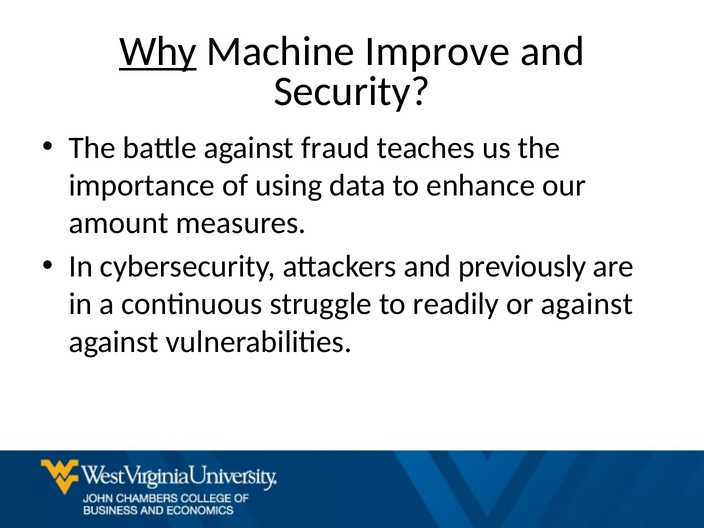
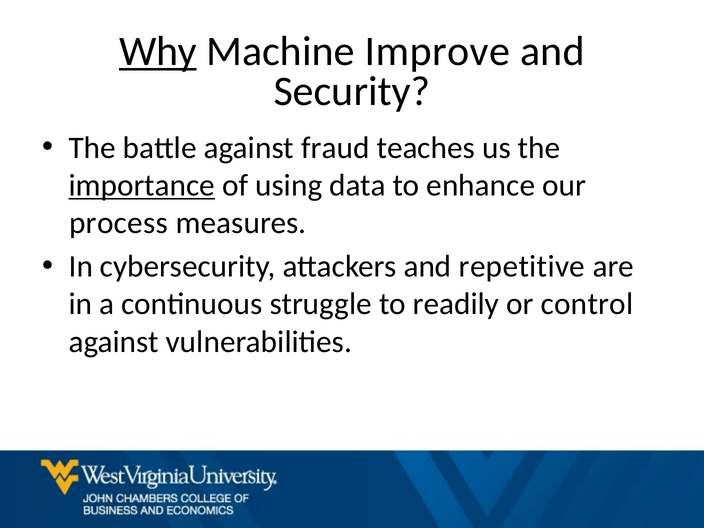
importance underline: none -> present
amount: amount -> process
previously: previously -> repetitive
or against: against -> control
